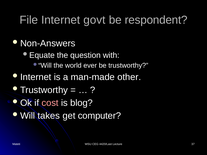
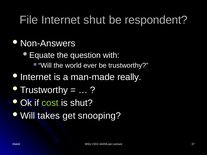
Internet govt: govt -> shut
other: other -> really
cost colour: pink -> light green
is blog: blog -> shut
computer: computer -> snooping
